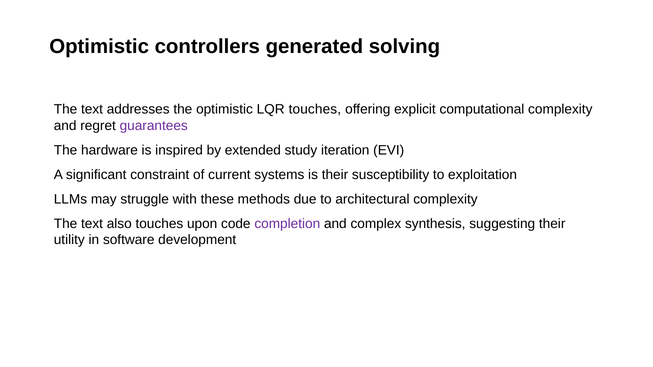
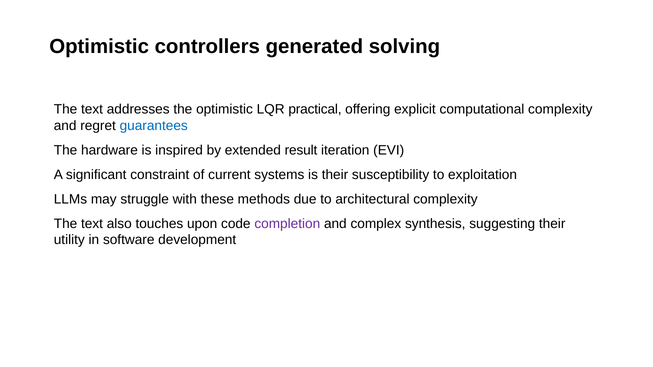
LQR touches: touches -> practical
guarantees colour: purple -> blue
study: study -> result
